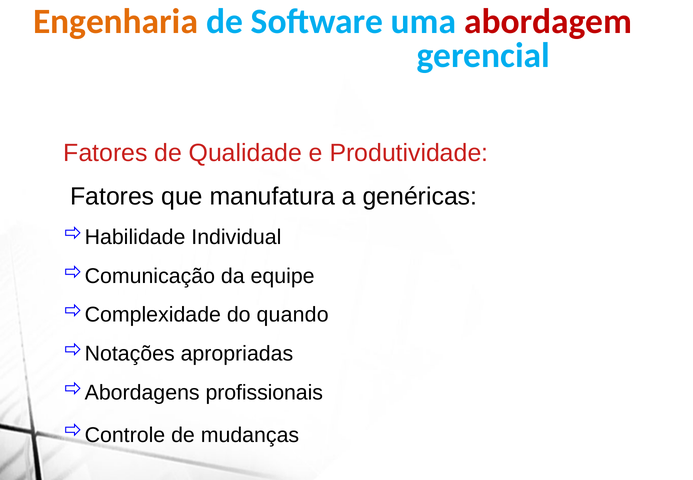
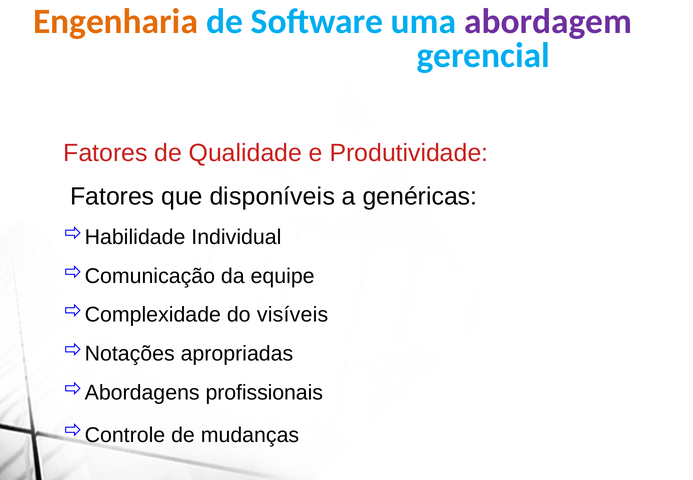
abordagem colour: red -> purple
manufatura: manufatura -> disponíveis
quando: quando -> visíveis
